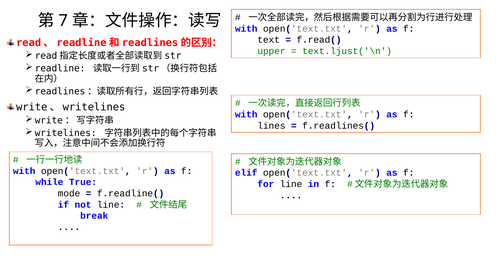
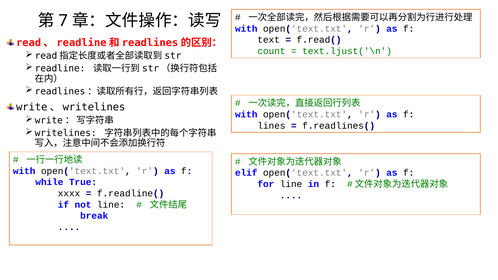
upper: upper -> count
mode: mode -> xxxx
